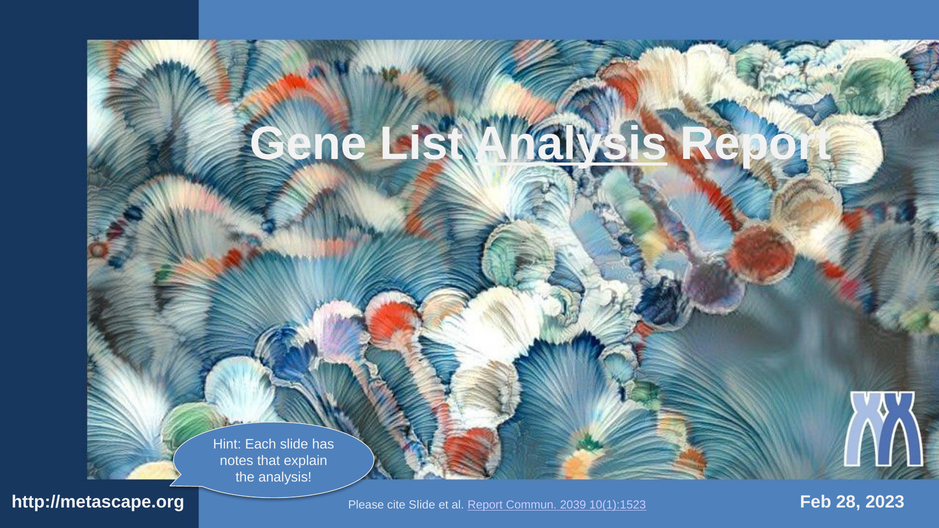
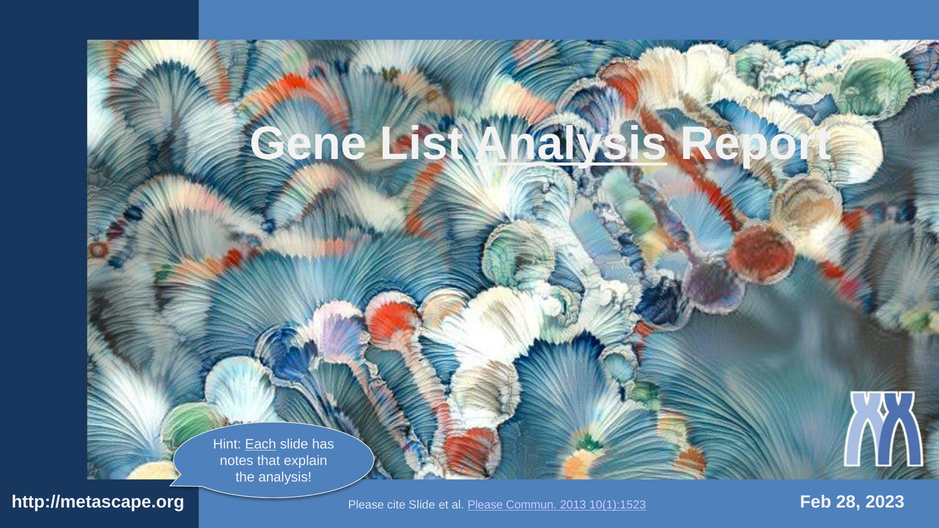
Each underline: none -> present
al Report: Report -> Please
2039: 2039 -> 2013
